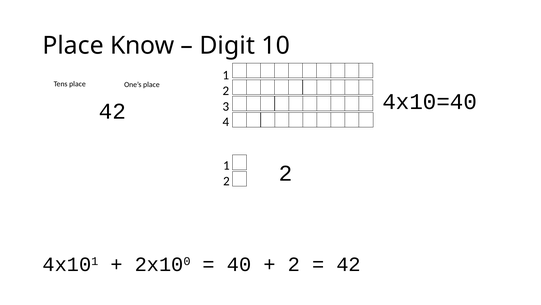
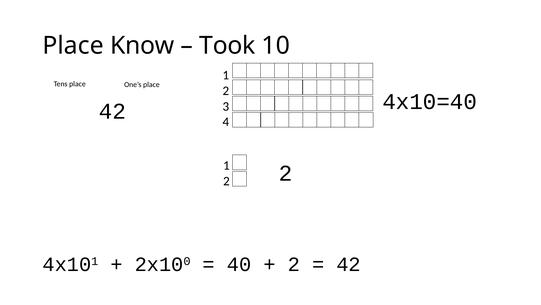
Digit: Digit -> Took
